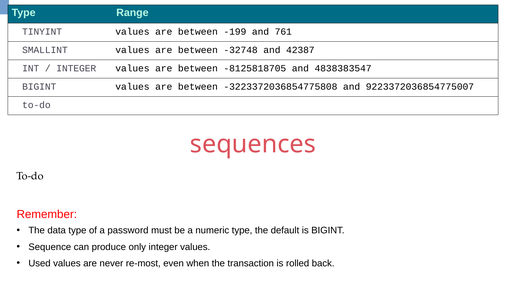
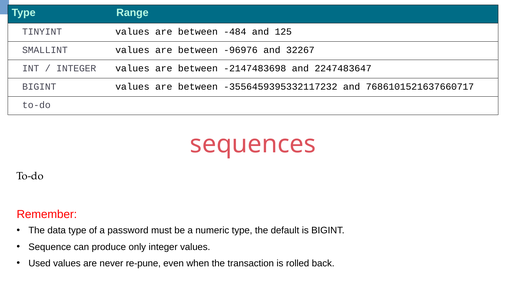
-199: -199 -> -484
761: 761 -> 125
-32748: -32748 -> -96976
42387: 42387 -> 32267
-8125818705: -8125818705 -> -2147483698
4838383547: 4838383547 -> 2247483647
-3223372036854775808: -3223372036854775808 -> -3556459395332117232
9223372036854775007: 9223372036854775007 -> 7686101521637660717
re-most: re-most -> re-pune
